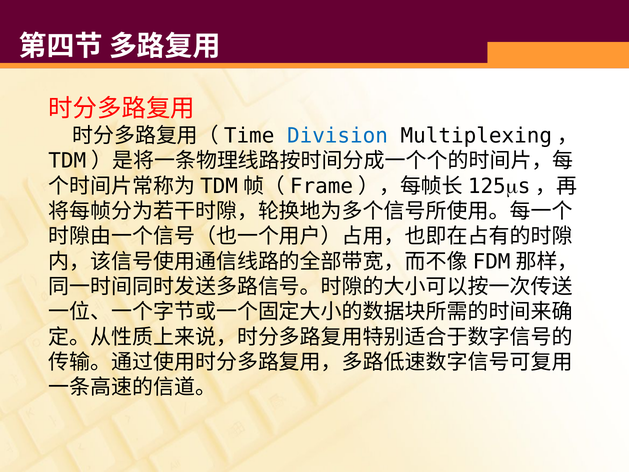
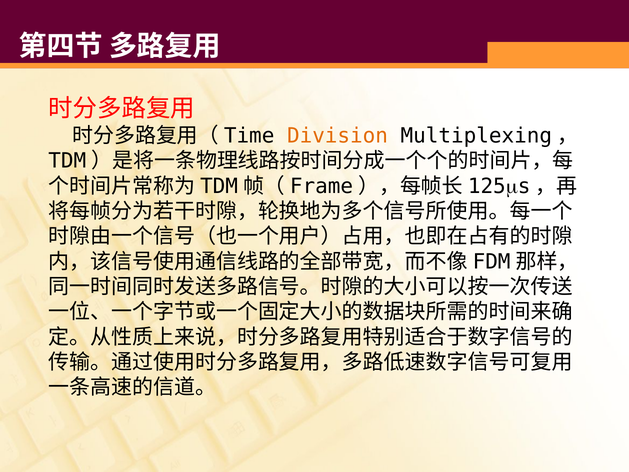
Division colour: blue -> orange
